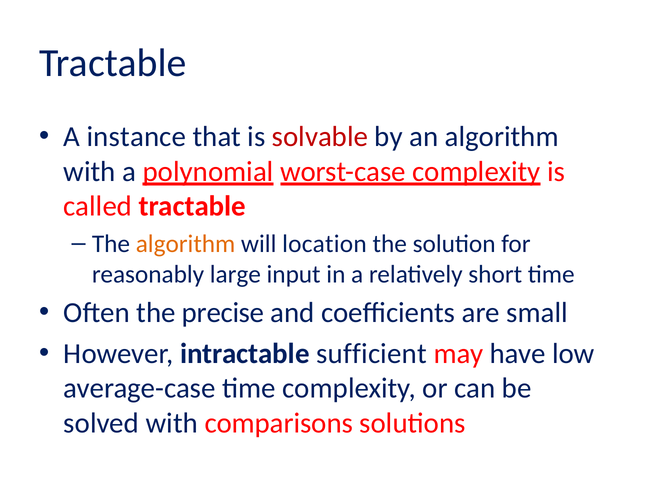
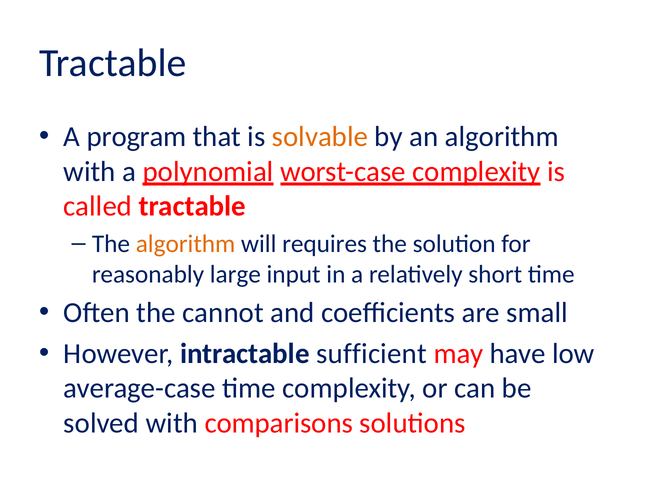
instance: instance -> program
solvable colour: red -> orange
location: location -> requires
precise: precise -> cannot
